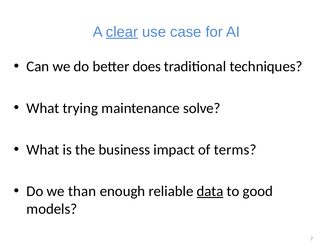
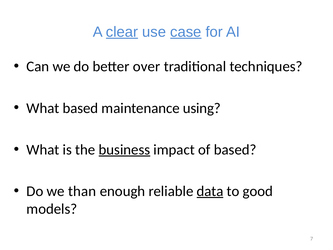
case underline: none -> present
does: does -> over
What trying: trying -> based
solve: solve -> using
business underline: none -> present
of terms: terms -> based
